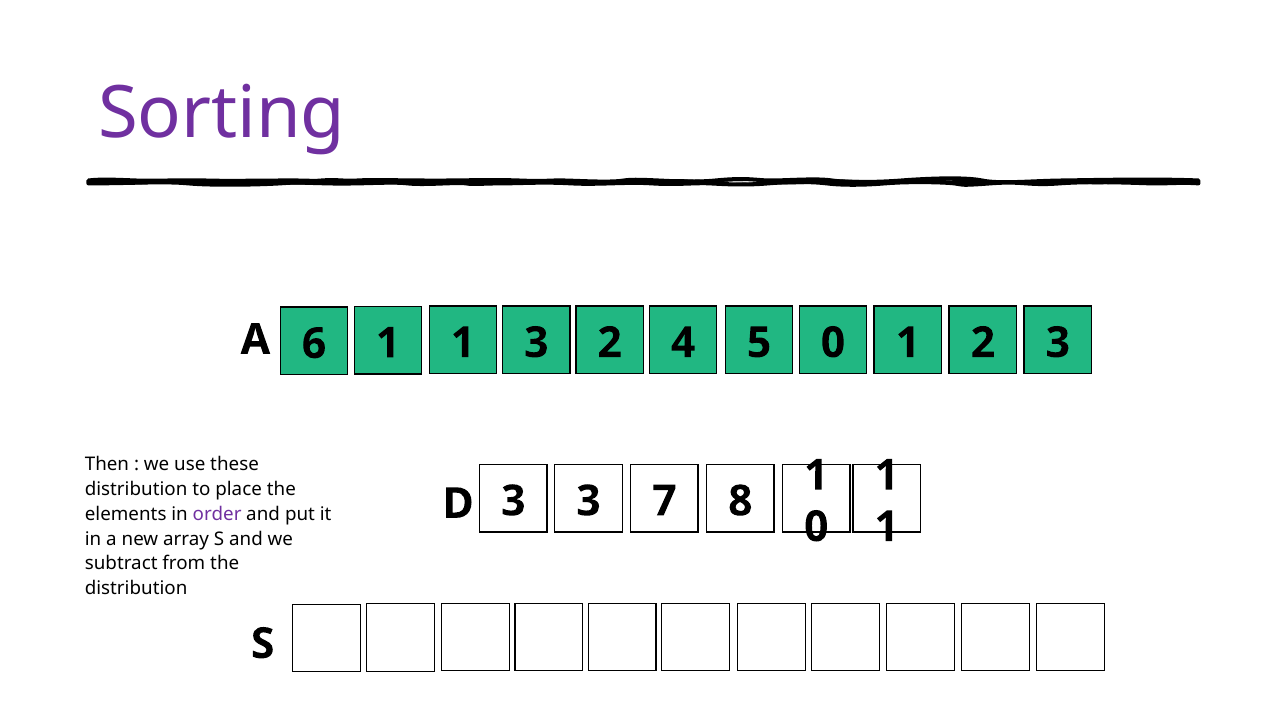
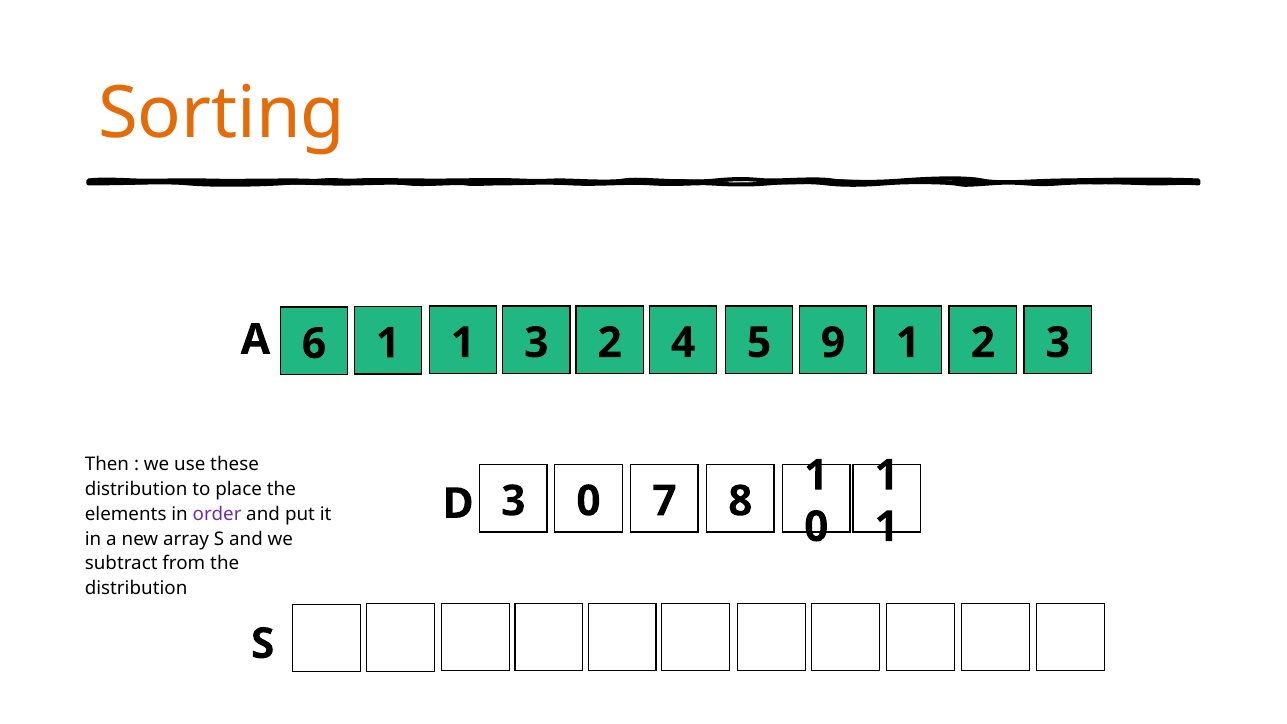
Sorting colour: purple -> orange
0 at (833, 343): 0 -> 9
3 at (588, 501): 3 -> 0
